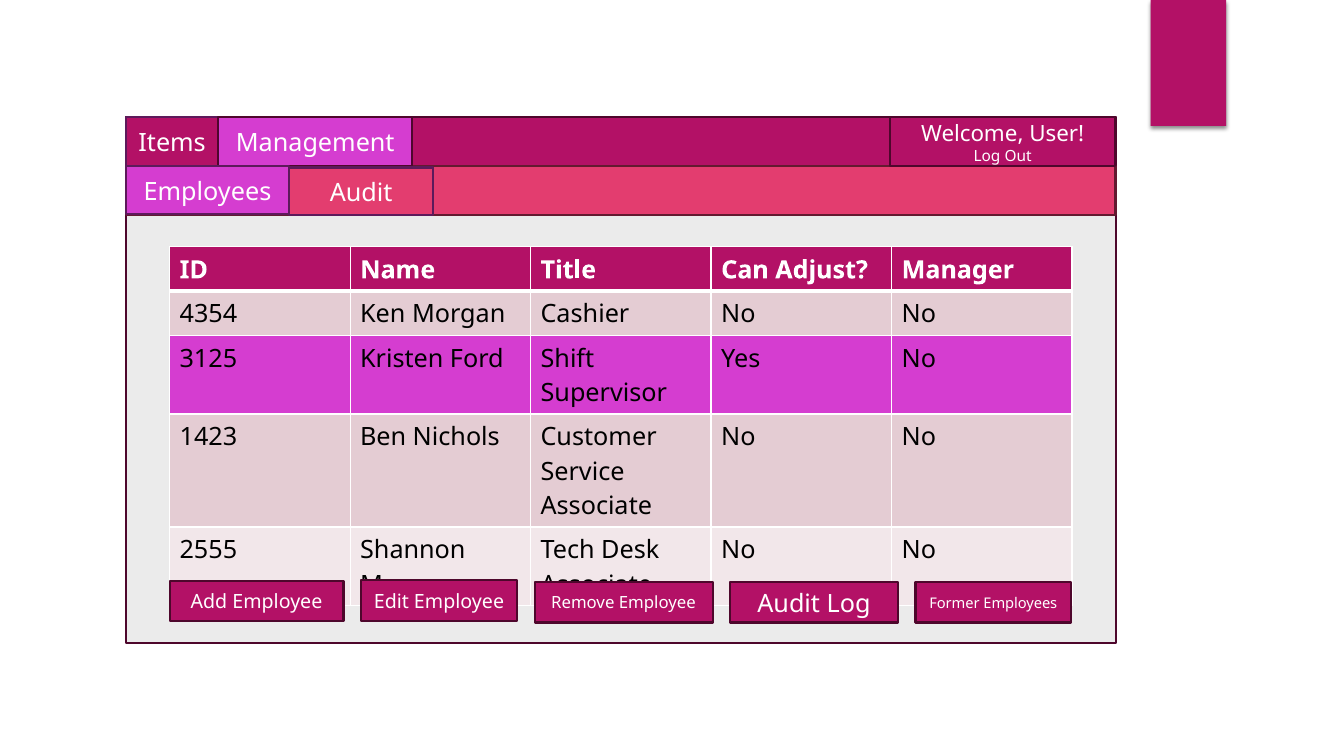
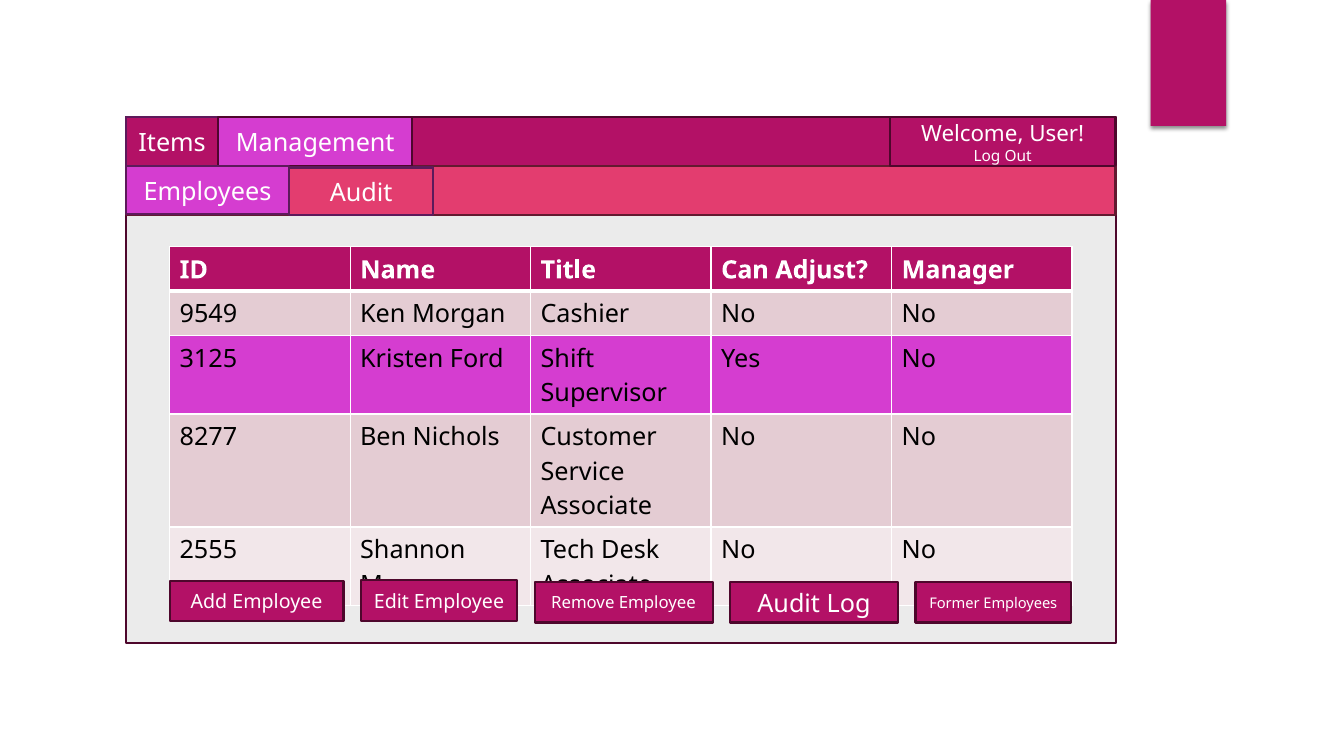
4354: 4354 -> 9549
1423: 1423 -> 8277
